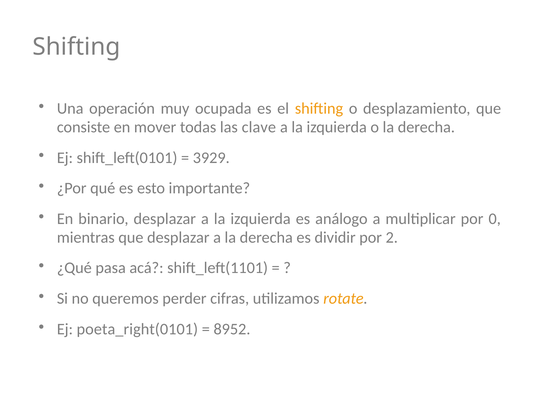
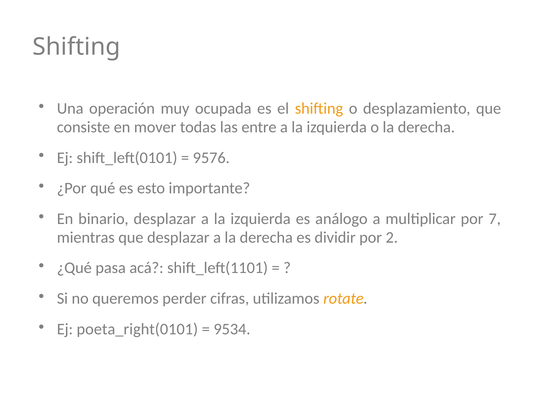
clave: clave -> entre
3929: 3929 -> 9576
0: 0 -> 7
8952: 8952 -> 9534
